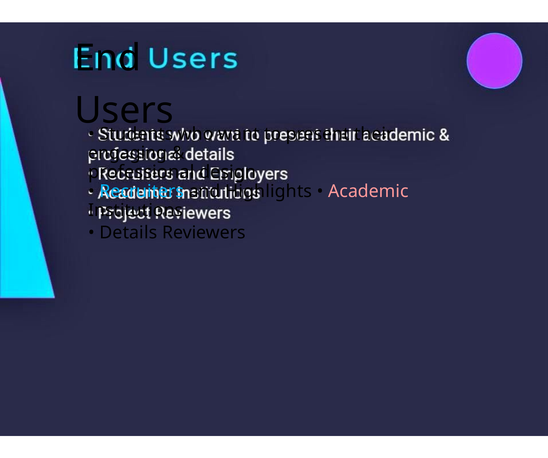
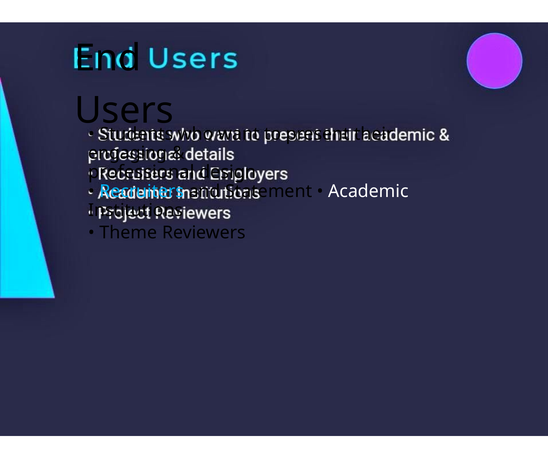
Highlights: Highlights -> Statement
Academic colour: pink -> white
Details: Details -> Theme
